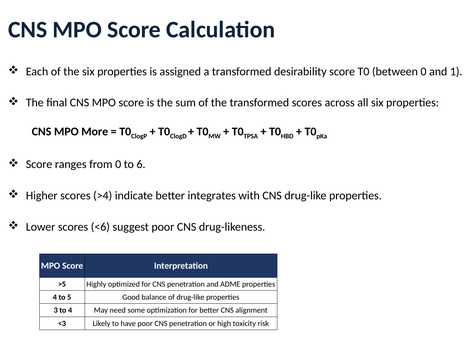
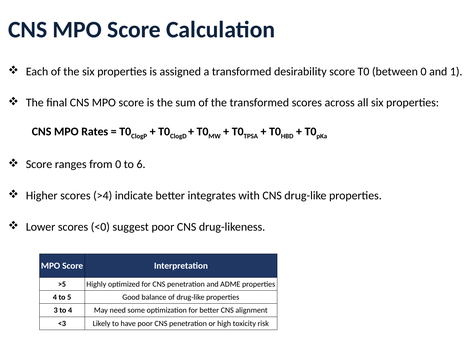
More: More -> Rates
<6: <6 -> <0
